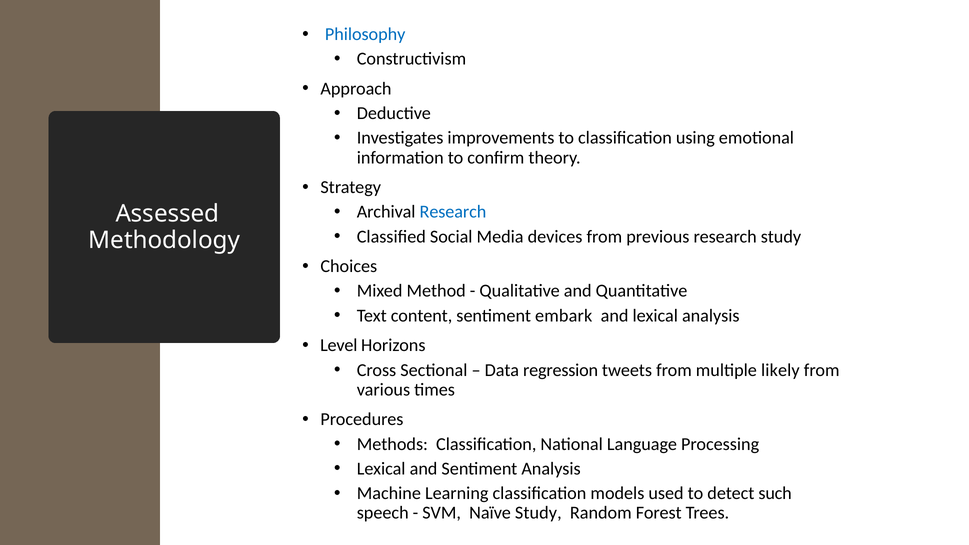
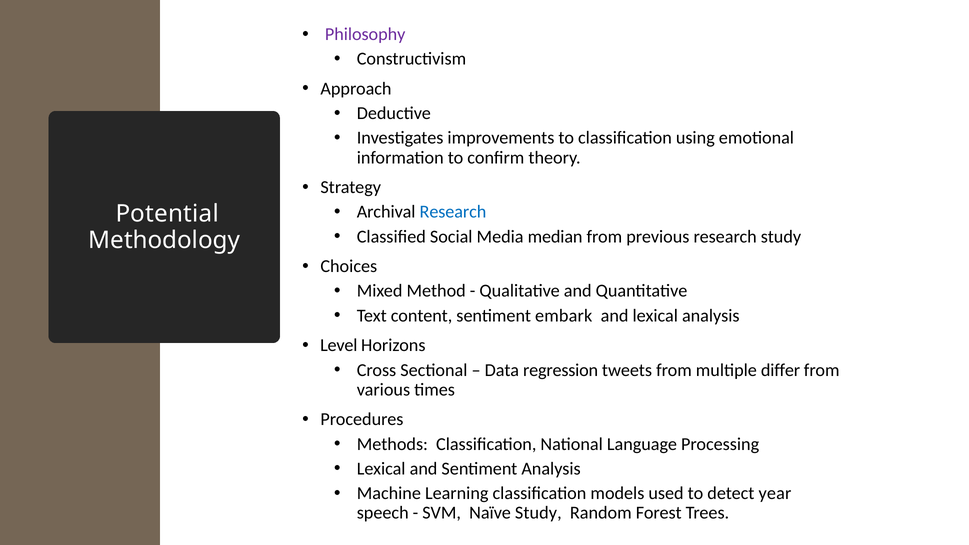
Philosophy colour: blue -> purple
Assessed: Assessed -> Potential
devices: devices -> median
likely: likely -> differ
such: such -> year
